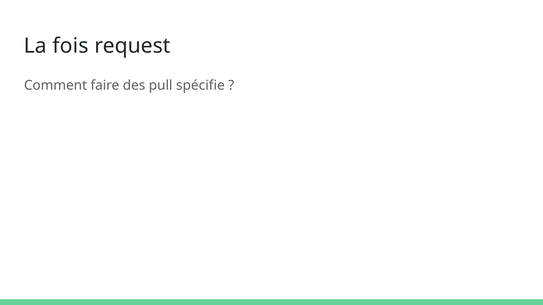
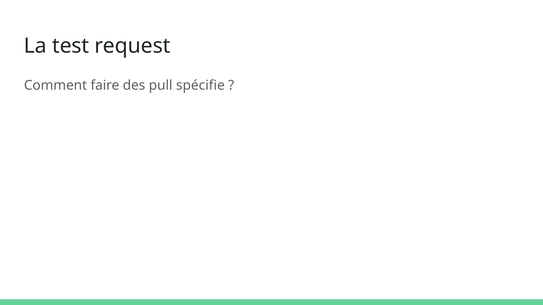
fois: fois -> test
